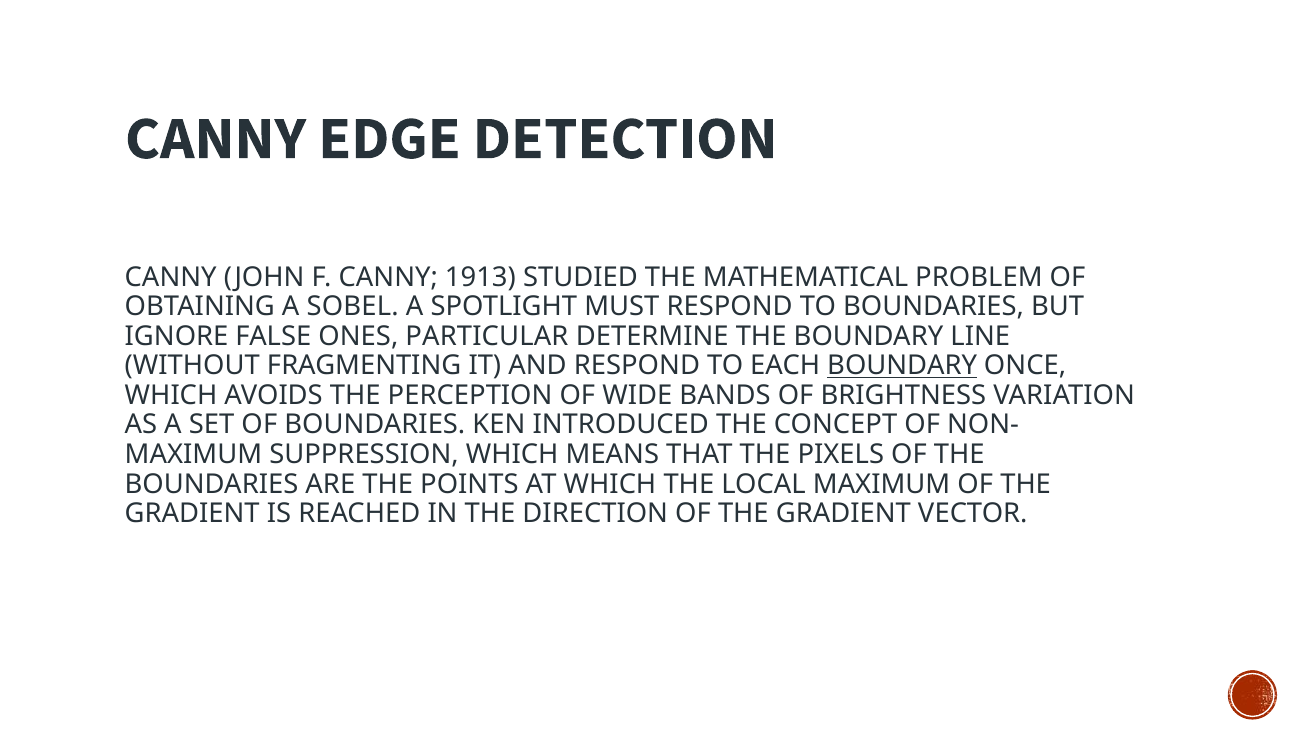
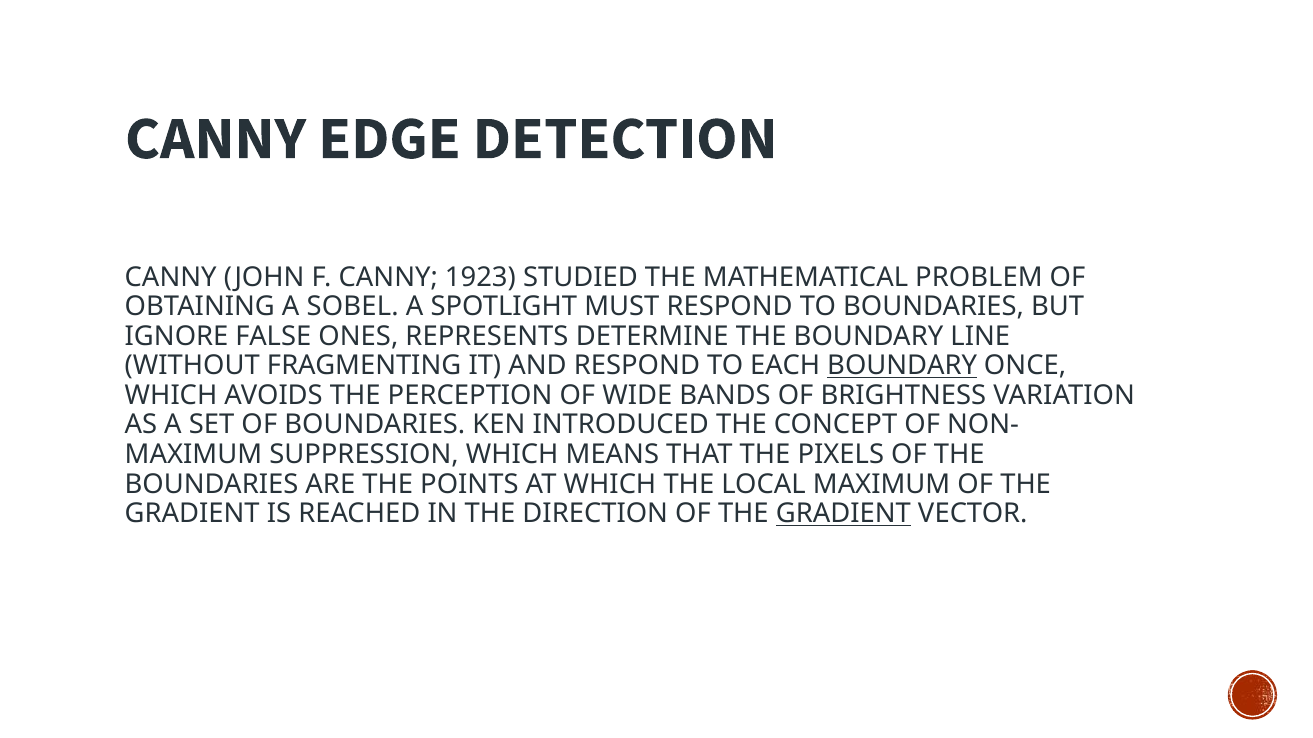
1913: 1913 -> 1923
PARTICULAR: PARTICULAR -> REPRESENTS
GRADIENT at (843, 514) underline: none -> present
